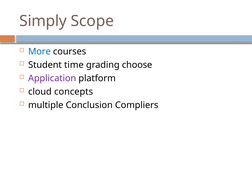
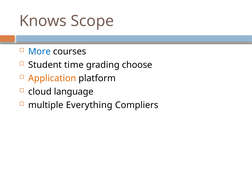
Simply: Simply -> Knows
Application colour: purple -> orange
concepts: concepts -> language
Conclusion: Conclusion -> Everything
